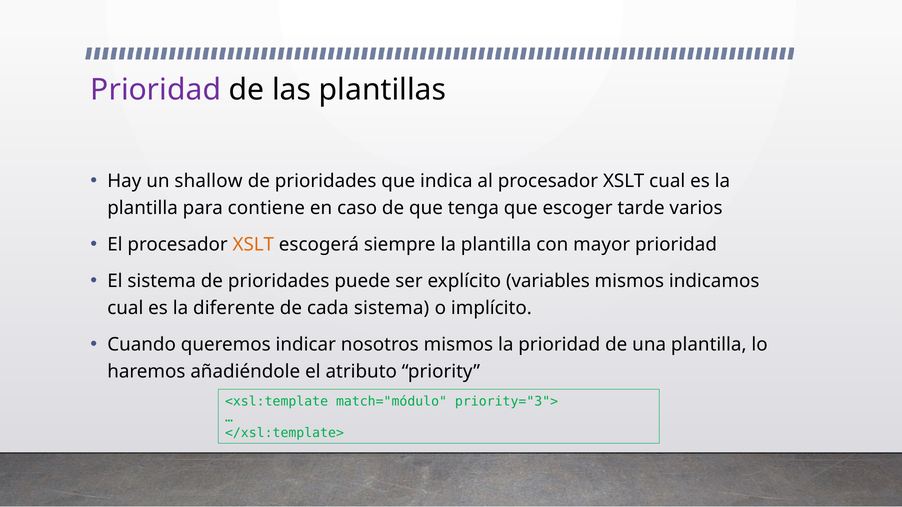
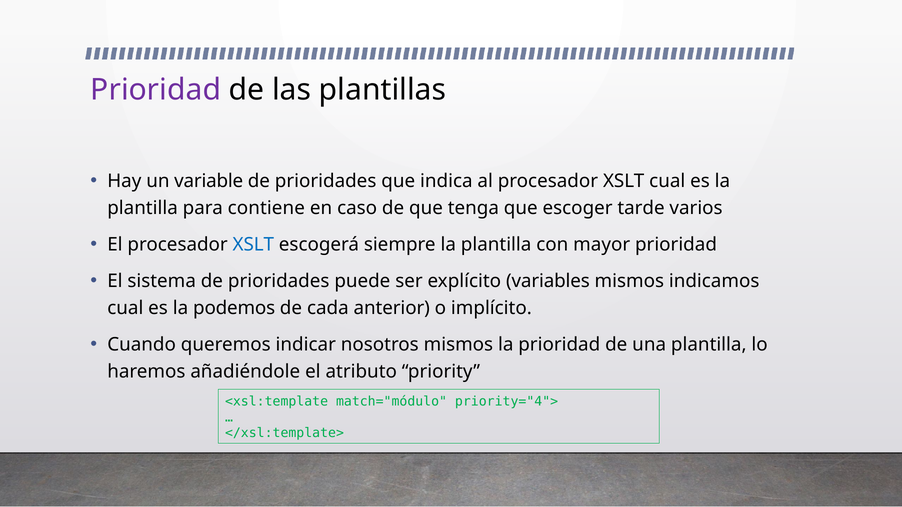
shallow: shallow -> variable
XSLT at (253, 245) colour: orange -> blue
diferente: diferente -> podemos
cada sistema: sistema -> anterior
priority="3">: priority="3"> -> priority="4">
